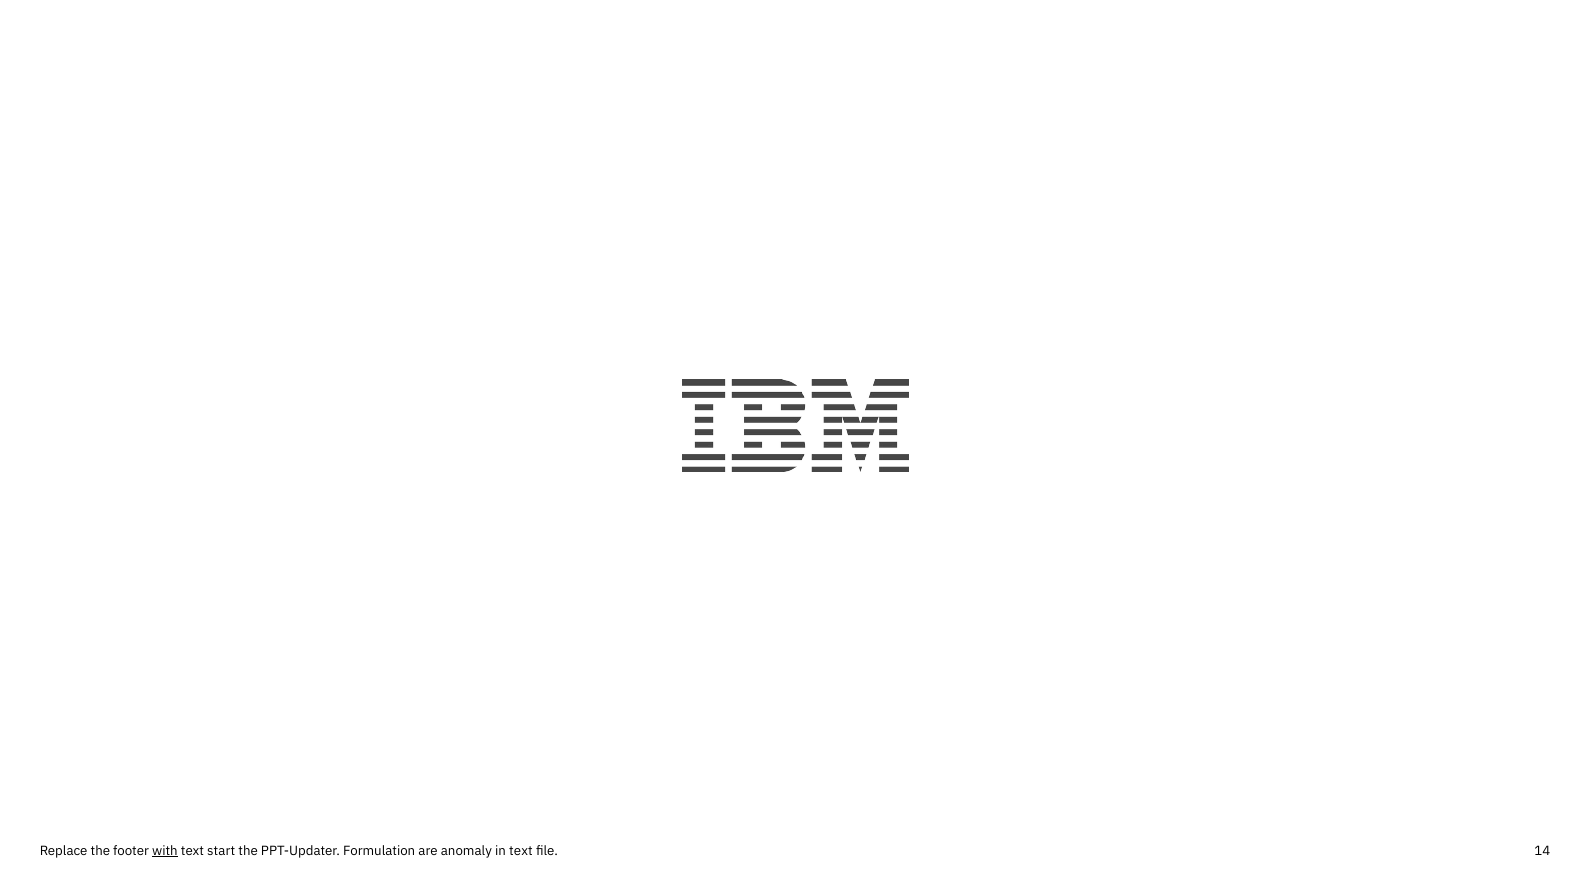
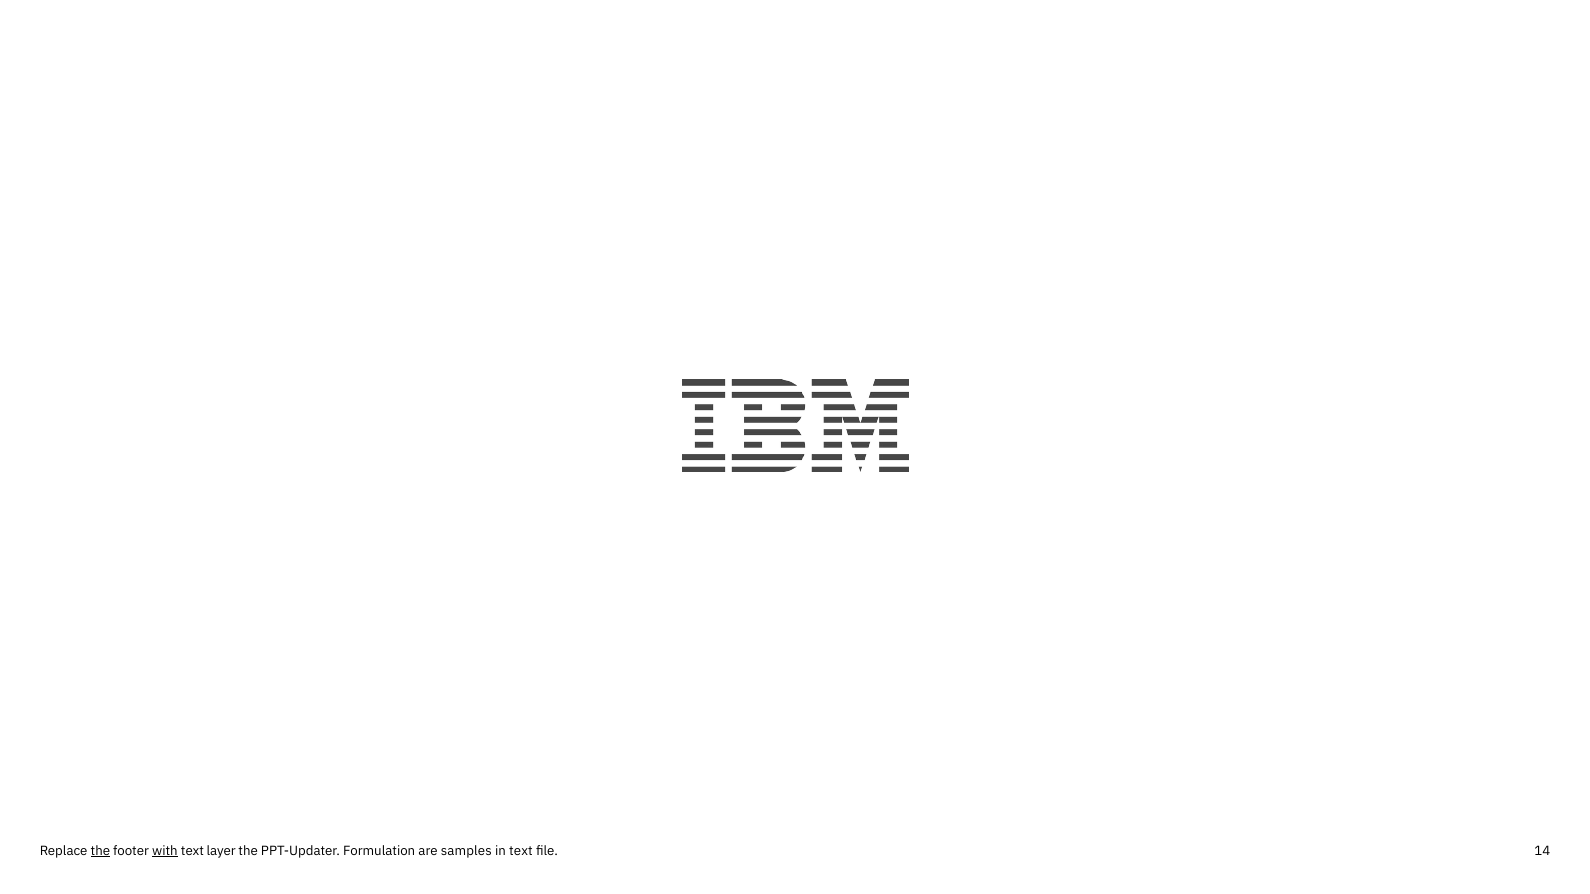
the at (100, 851) underline: none -> present
start: start -> layer
anomaly: anomaly -> samples
